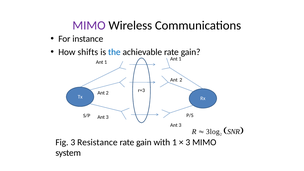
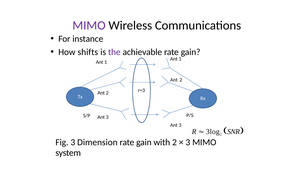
the colour: blue -> purple
Resistance: Resistance -> Dimension
with 1: 1 -> 2
